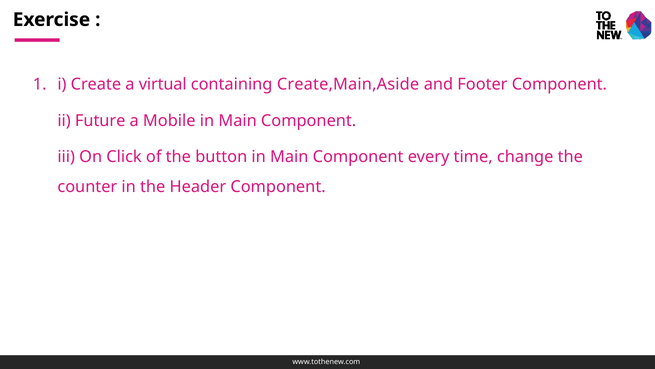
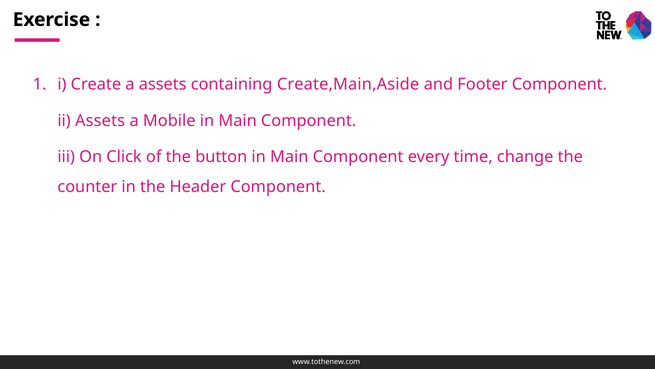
a virtual: virtual -> assets
ii Future: Future -> Assets
